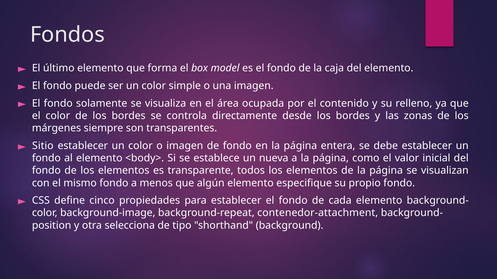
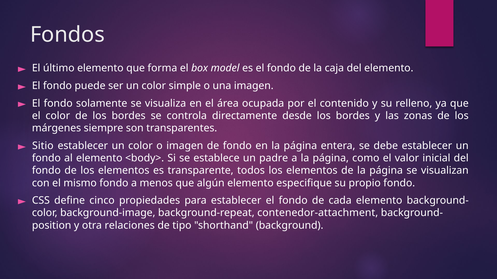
nueva: nueva -> padre
selecciona: selecciona -> relaciones
